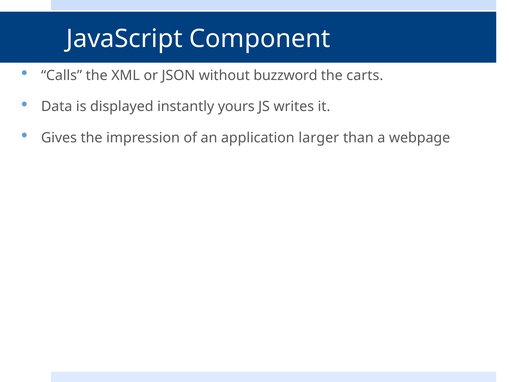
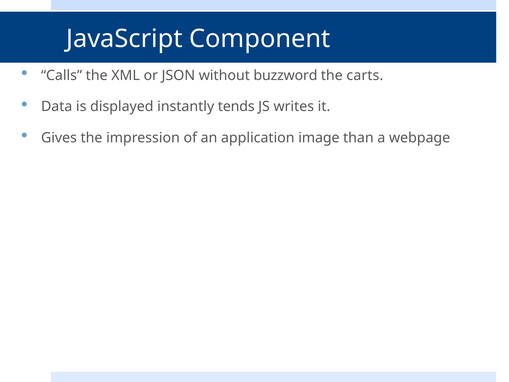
yours: yours -> tends
larger: larger -> image
